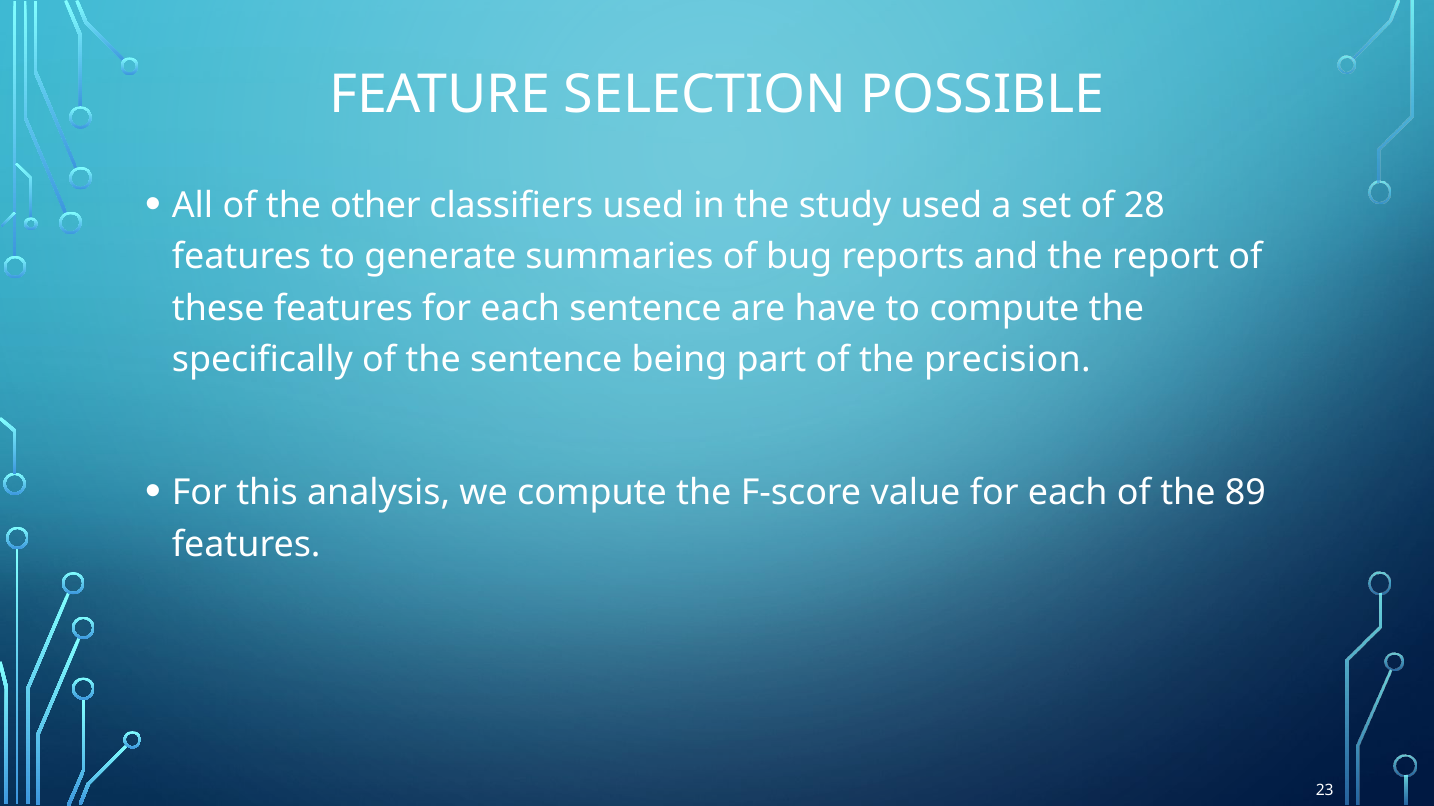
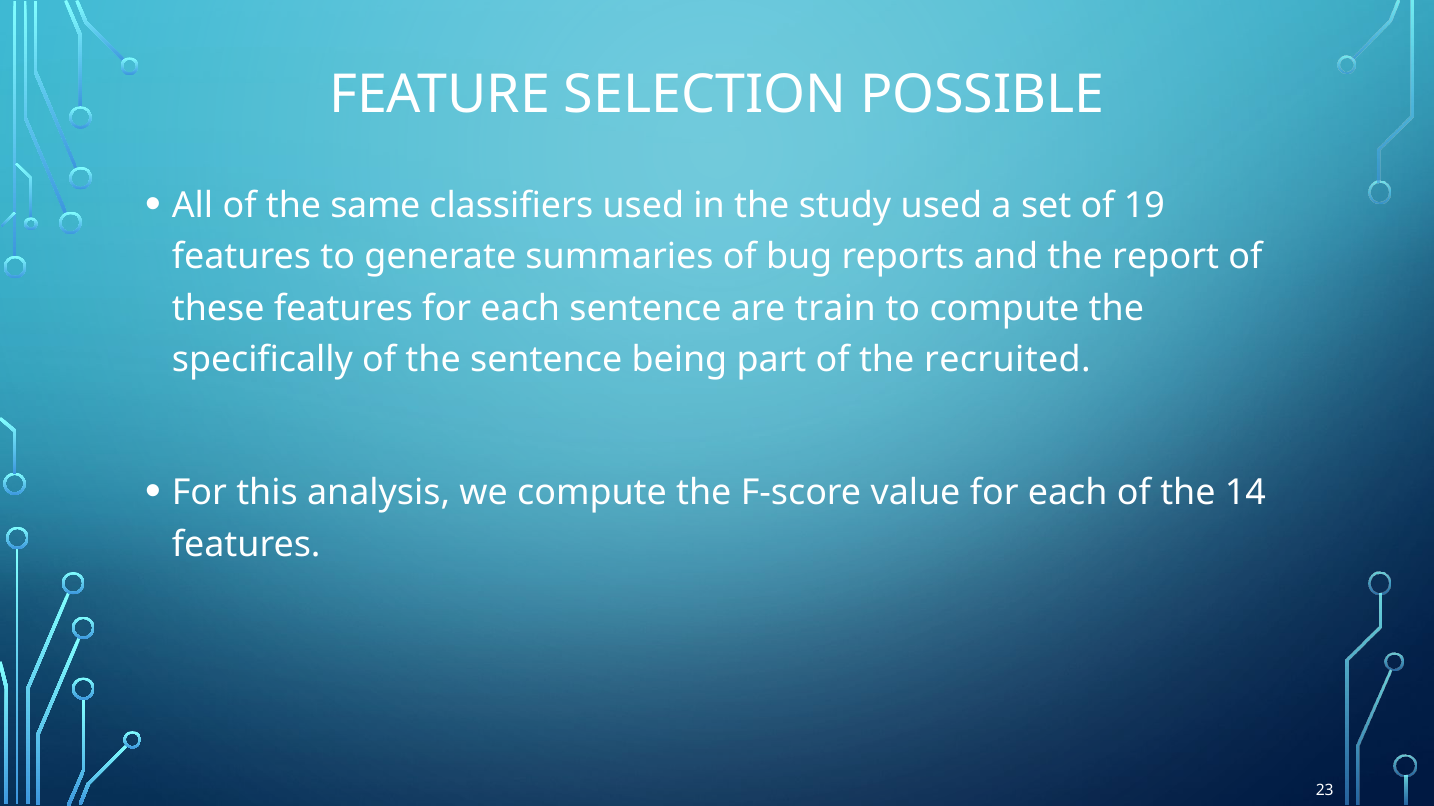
other: other -> same
28: 28 -> 19
have: have -> train
precision: precision -> recruited
89: 89 -> 14
